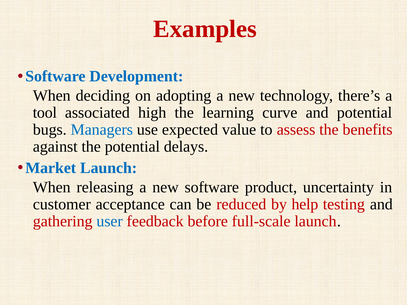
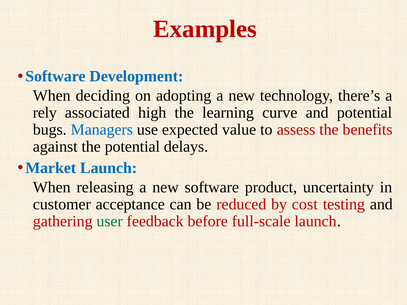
tool: tool -> rely
help: help -> cost
user colour: blue -> green
